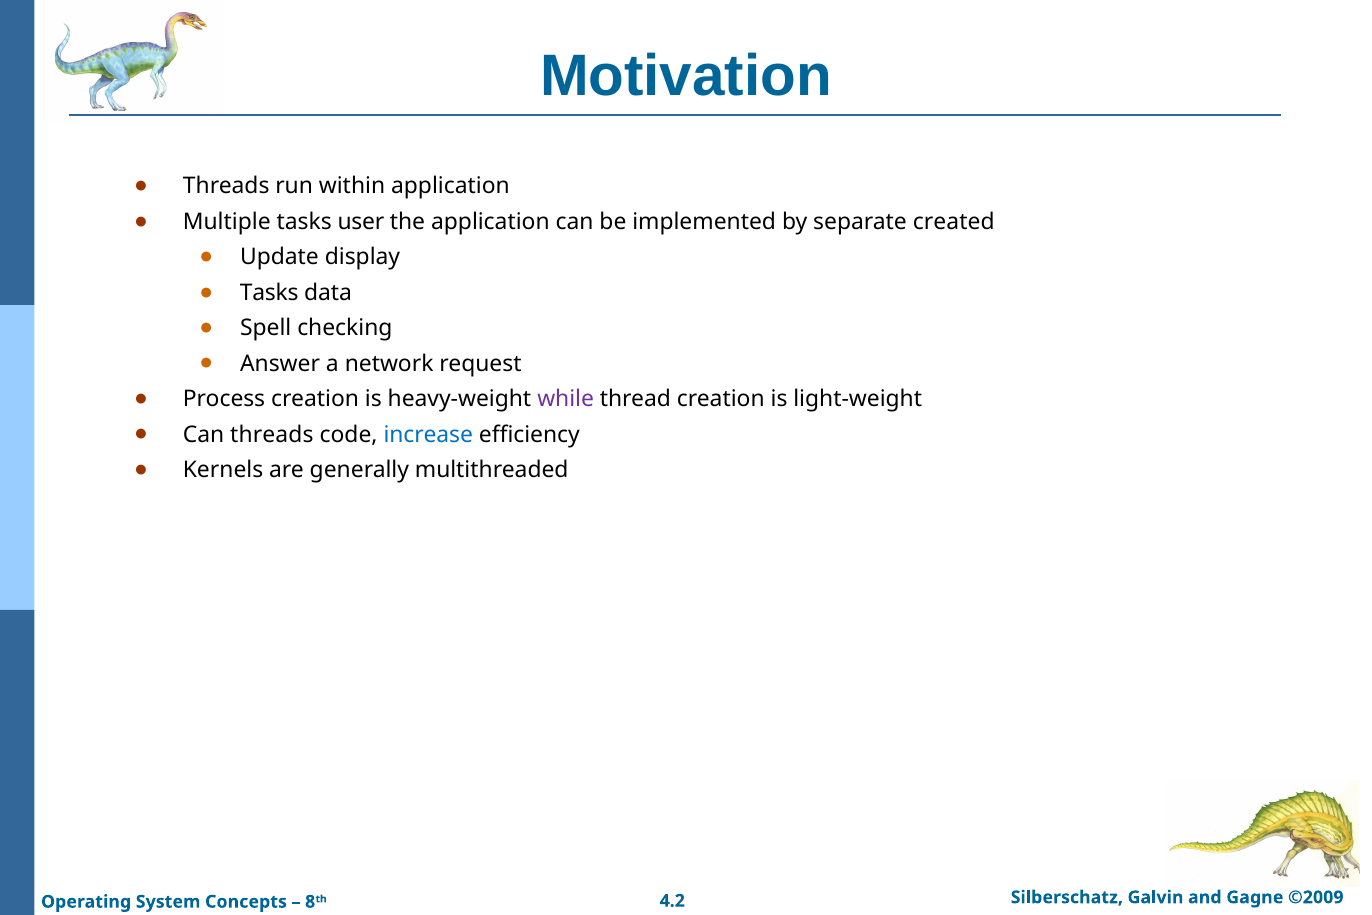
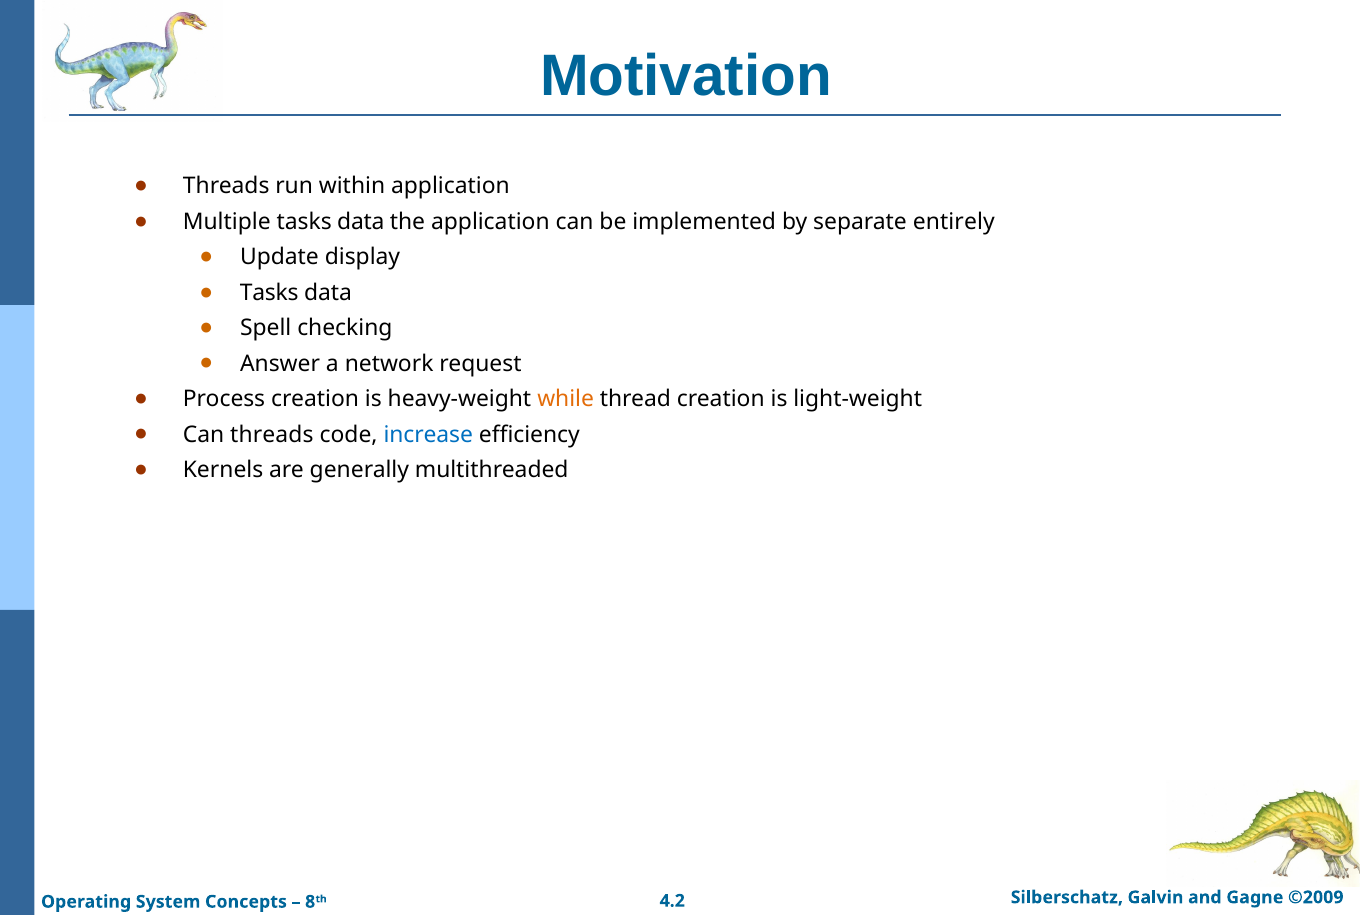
Multiple tasks user: user -> data
created: created -> entirely
while colour: purple -> orange
